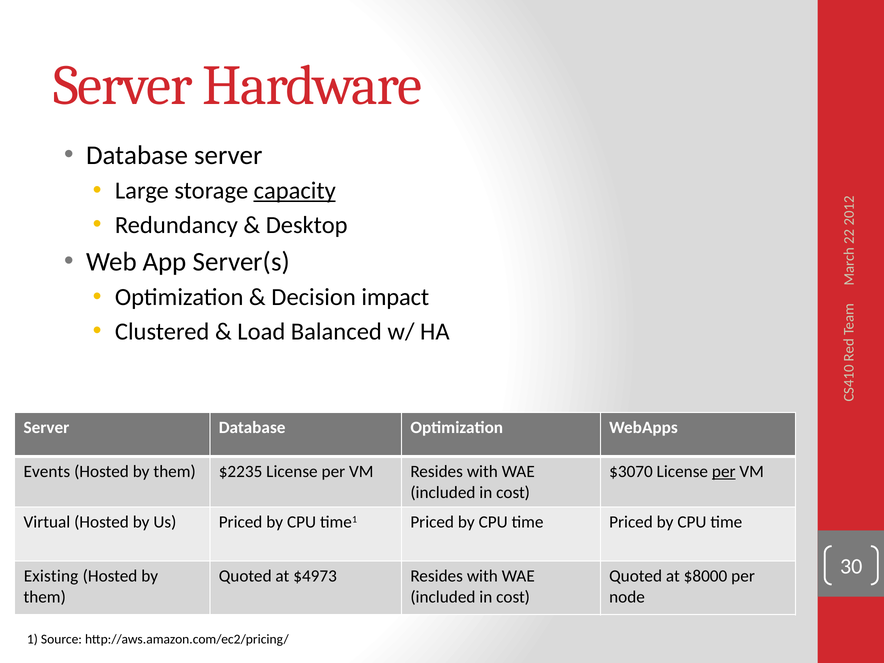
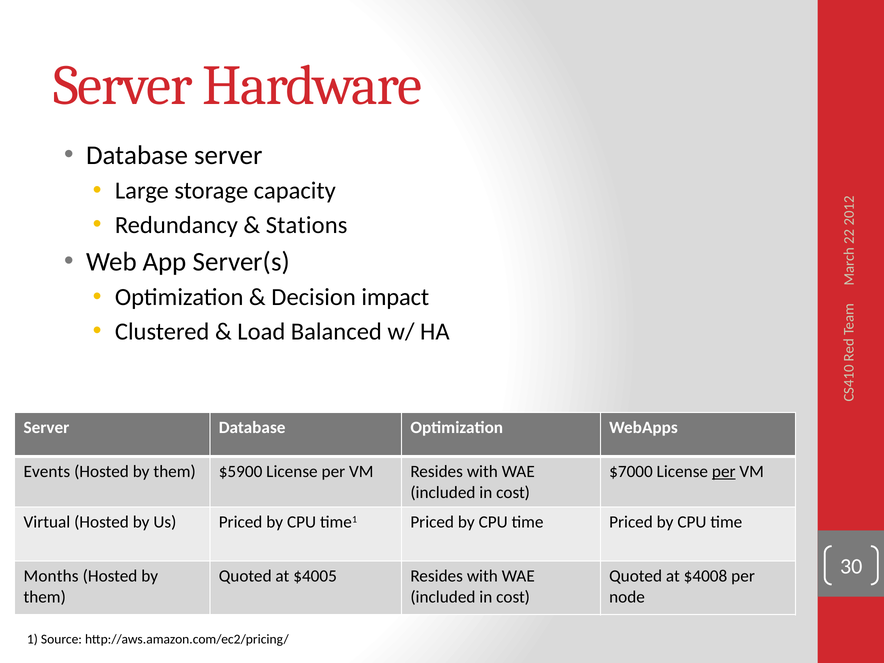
capacity underline: present -> none
Desktop: Desktop -> Stations
$2235: $2235 -> $5900
$3070: $3070 -> $7000
Existing: Existing -> Months
$4973: $4973 -> $4005
$8000: $8000 -> $4008
